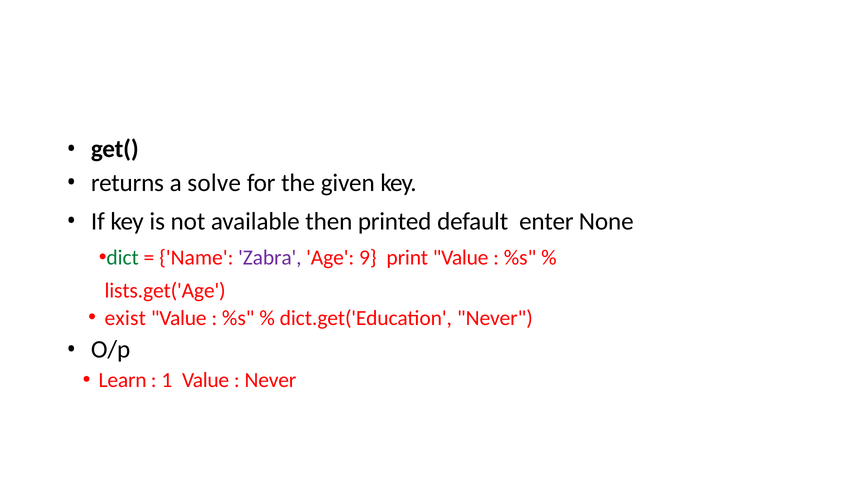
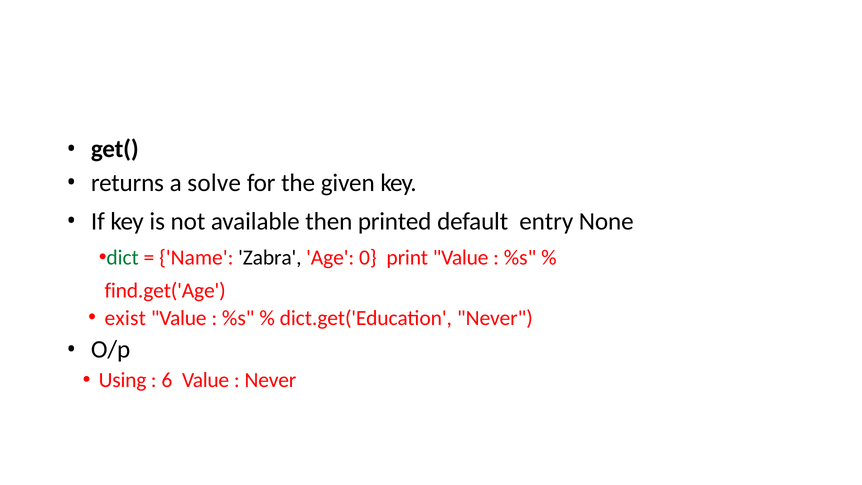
enter: enter -> entry
Zabra colour: purple -> black
9: 9 -> 0
lists.get('Age: lists.get('Age -> find.get('Age
Learn: Learn -> Using
1: 1 -> 6
